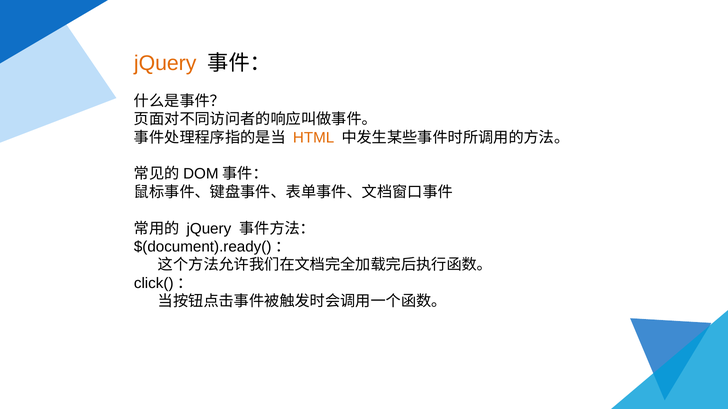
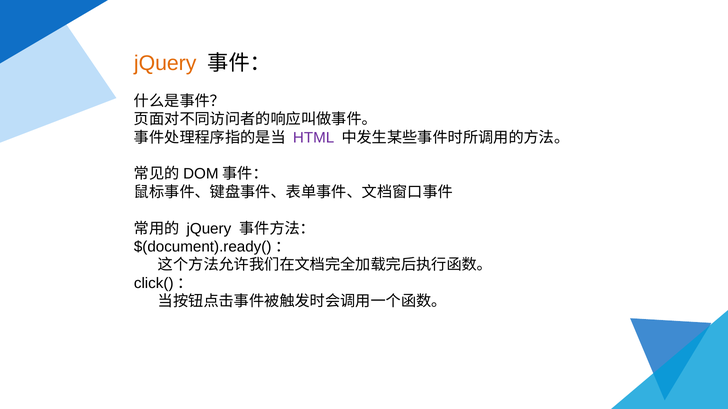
HTML colour: orange -> purple
